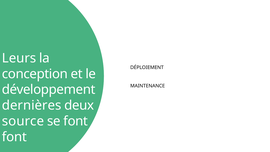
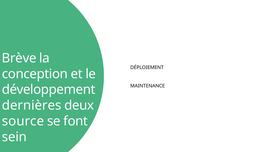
Leurs: Leurs -> Brève
font at (14, 137): font -> sein
